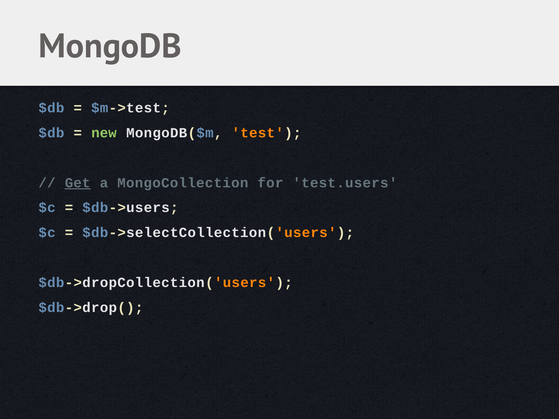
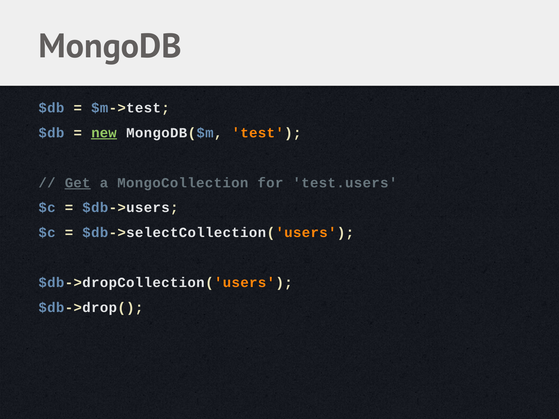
new underline: none -> present
